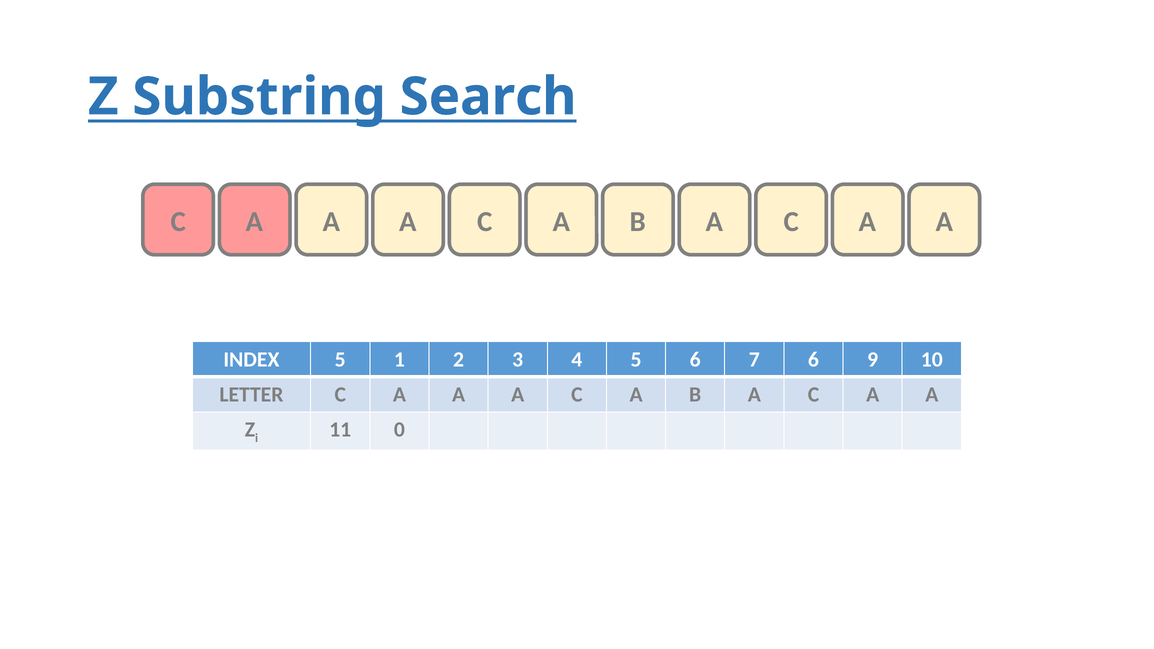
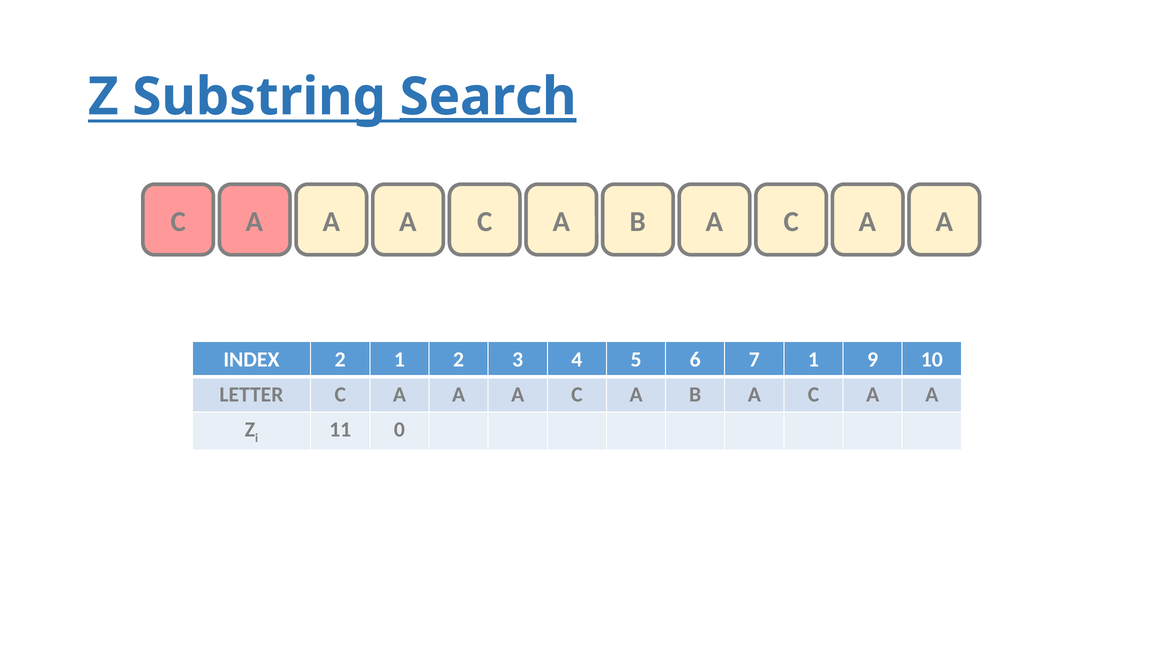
Search underline: none -> present
INDEX 5: 5 -> 2
7 6: 6 -> 1
